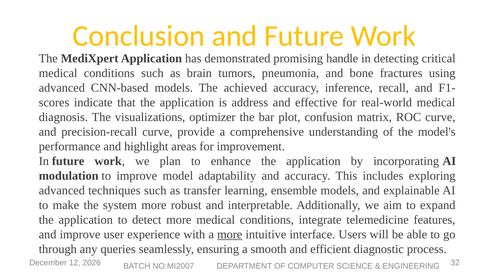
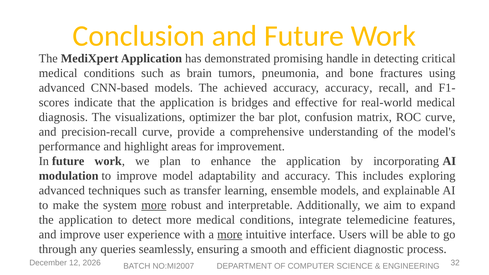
accuracy inference: inference -> accuracy
address: address -> bridges
more at (154, 205) underline: none -> present
